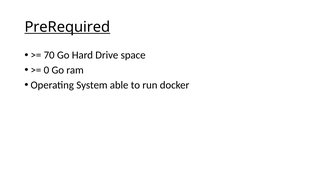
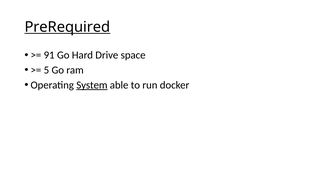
70: 70 -> 91
0: 0 -> 5
System underline: none -> present
